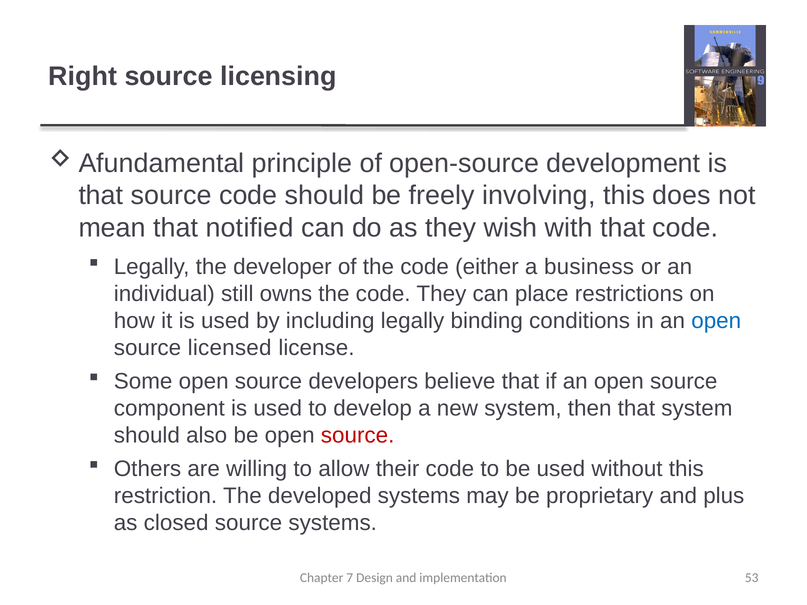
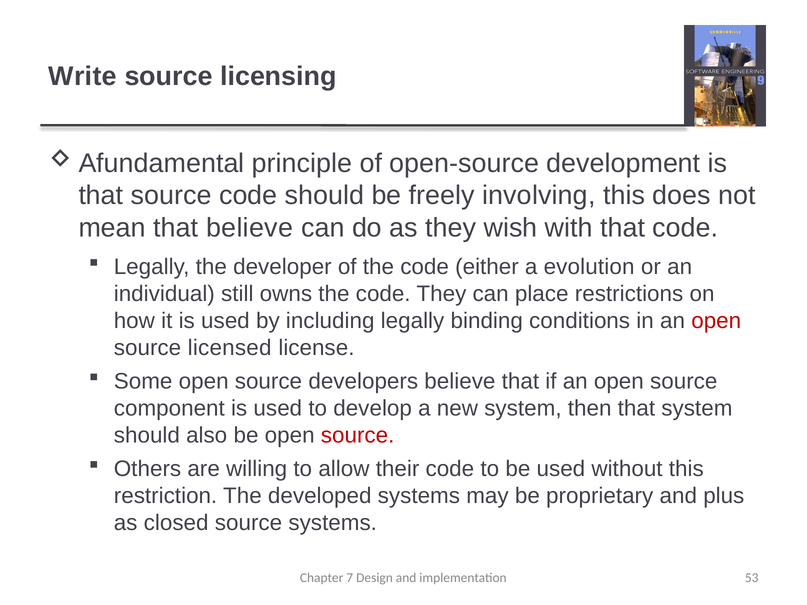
Right: Right -> Write
that notified: notified -> believe
business: business -> evolution
open at (716, 321) colour: blue -> red
